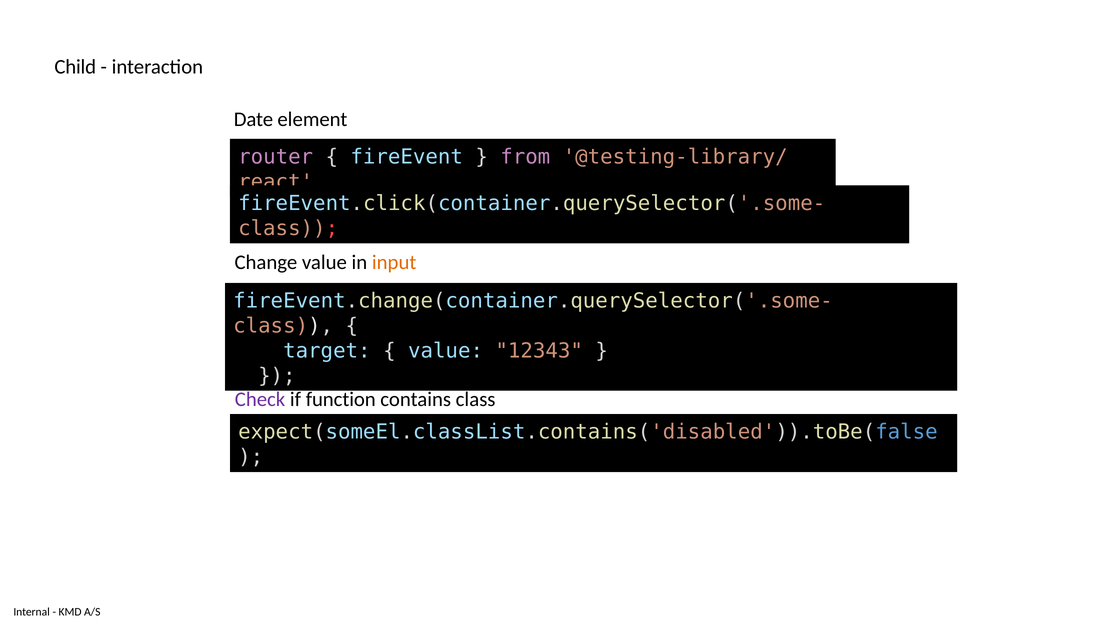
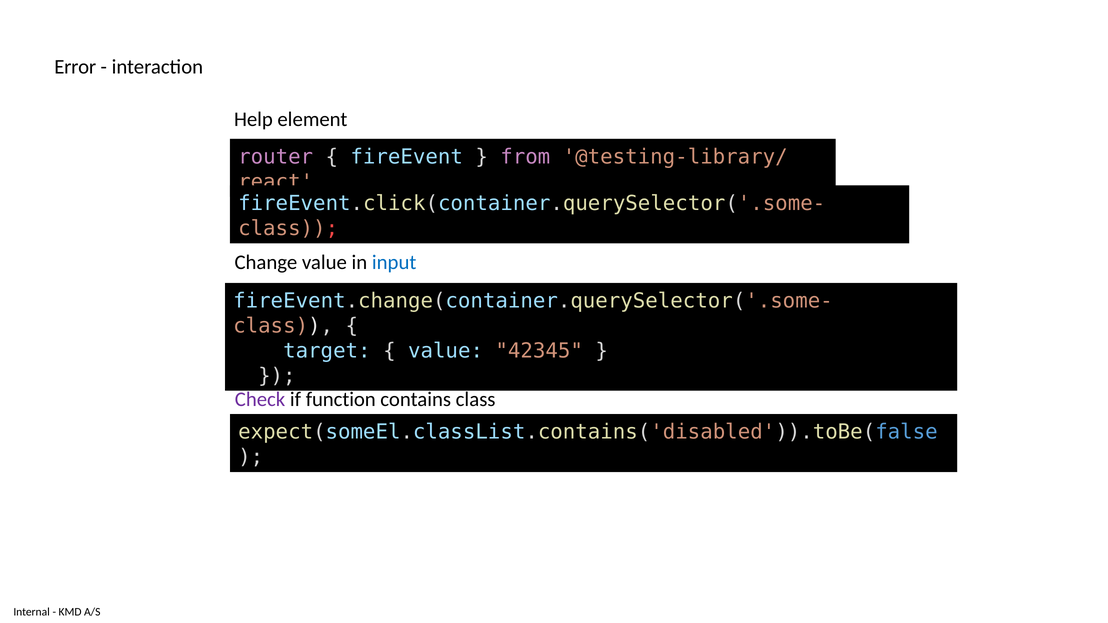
Child: Child -> Error
Date: Date -> Help
input colour: orange -> blue
12343: 12343 -> 42345
